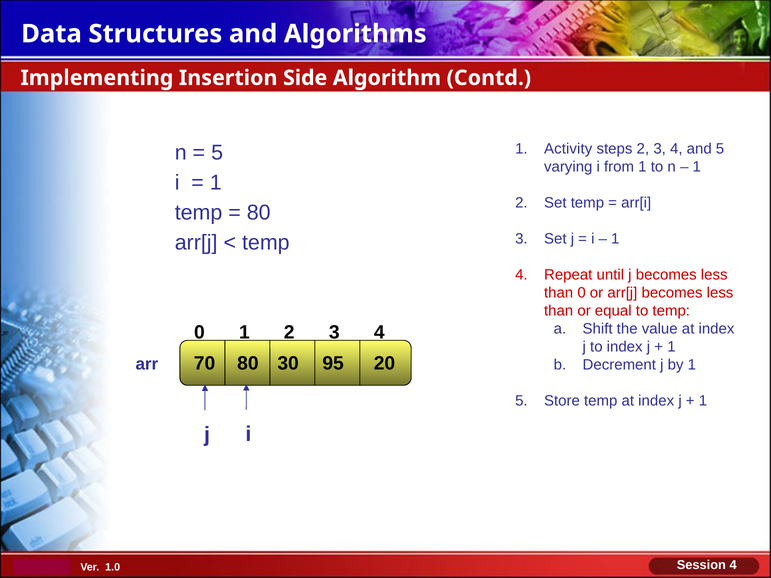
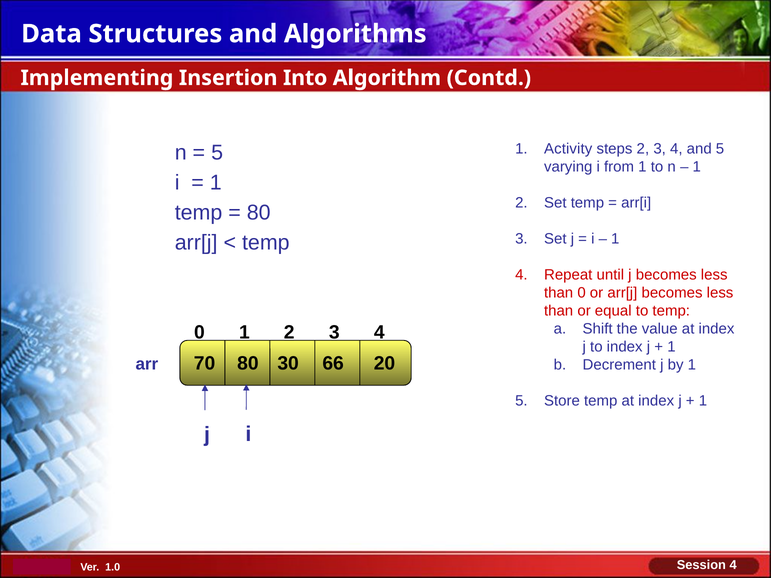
Side: Side -> Into
95: 95 -> 66
